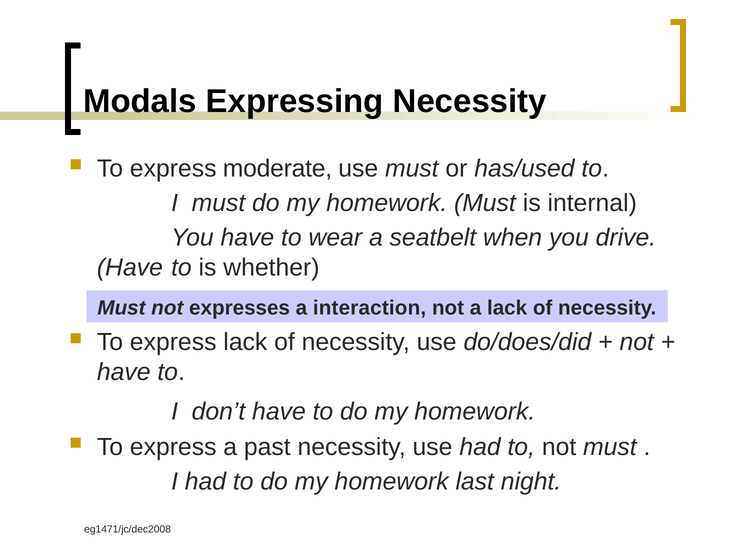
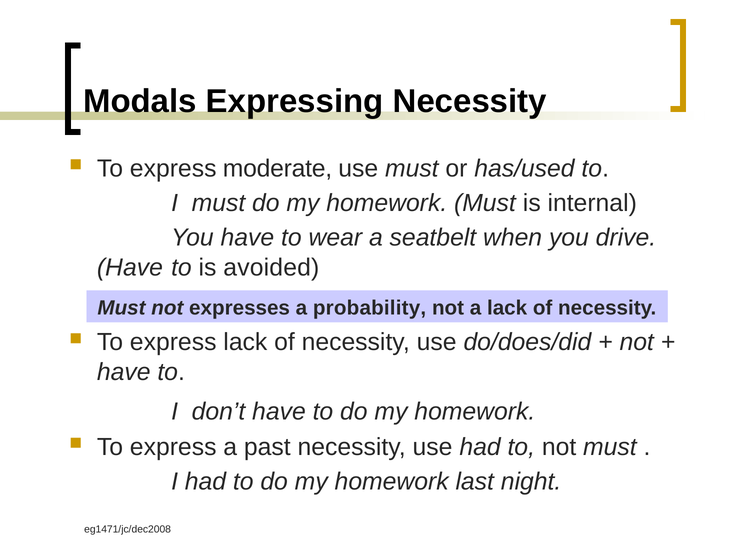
whether: whether -> avoided
interaction: interaction -> probability
